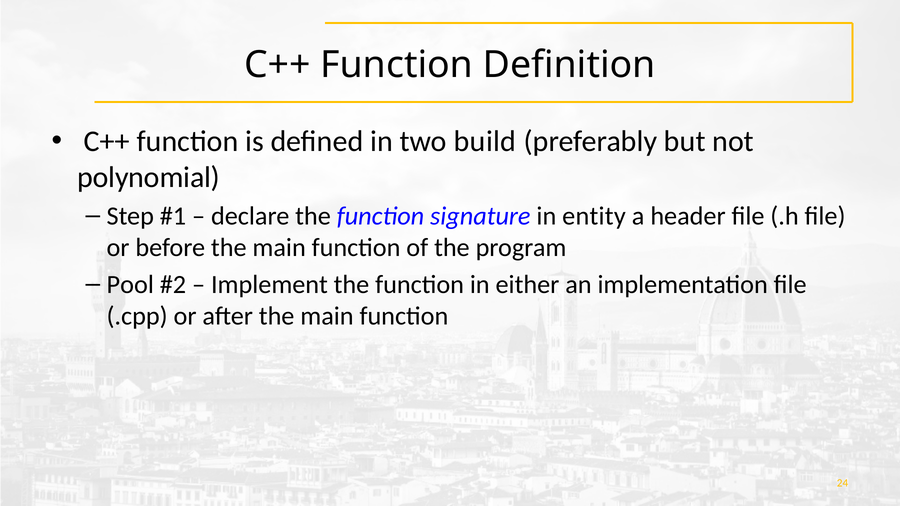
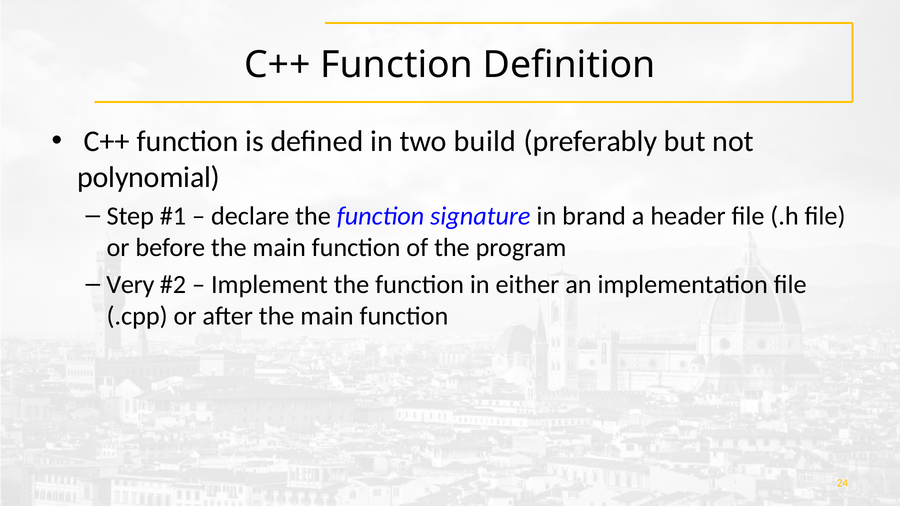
entity: entity -> brand
Pool: Pool -> Very
